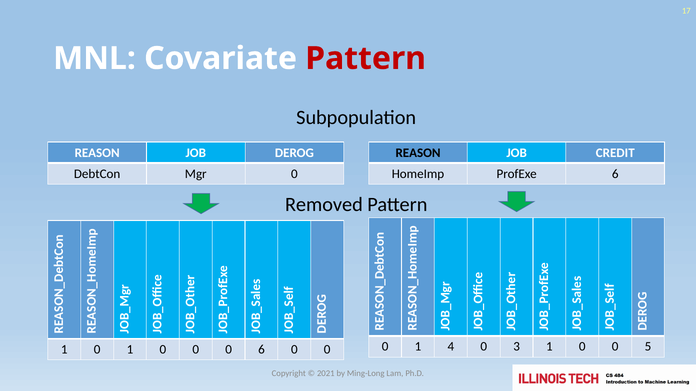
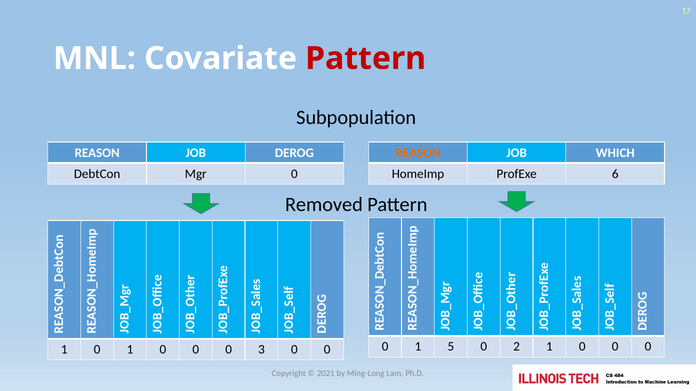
REASON at (418, 153) colour: black -> orange
CREDIT: CREDIT -> WHICH
4: 4 -> 5
3: 3 -> 2
5 at (648, 347): 5 -> 0
0 6: 6 -> 3
